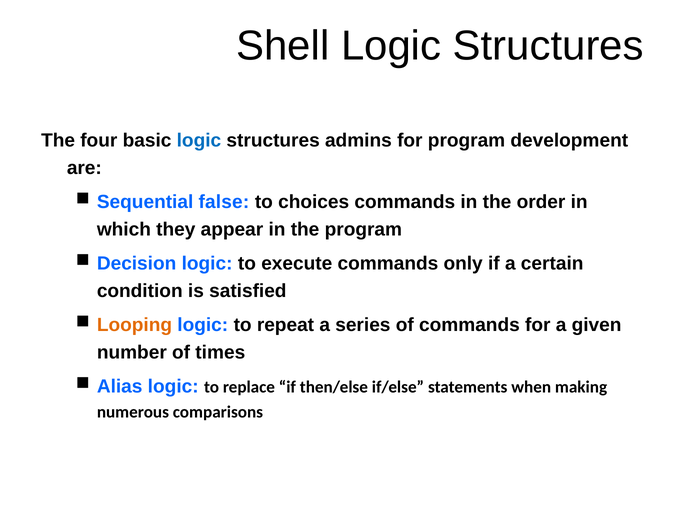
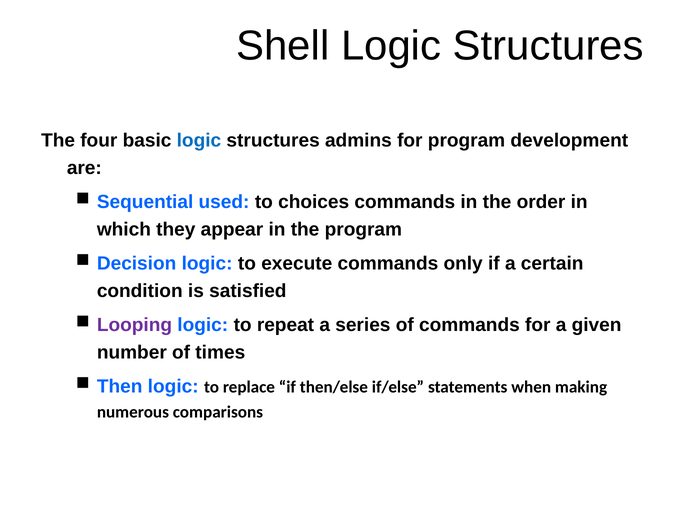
false: false -> used
Looping colour: orange -> purple
Alias: Alias -> Then
